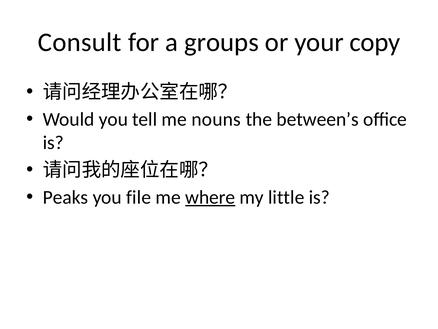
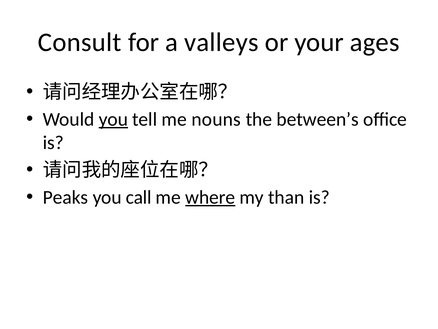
groups: groups -> valleys
copy: copy -> ages
you at (113, 119) underline: none -> present
file: file -> call
little: little -> than
